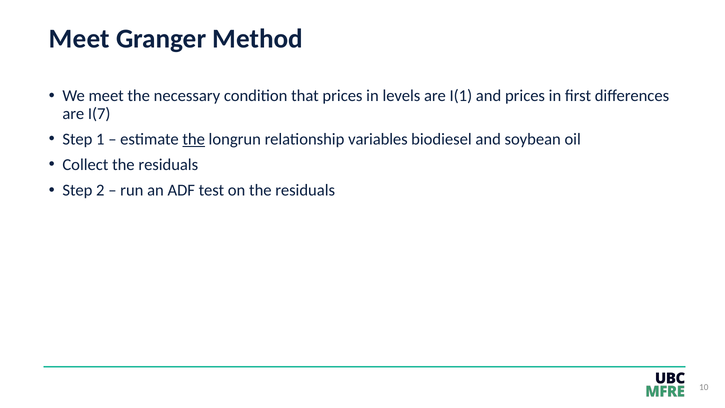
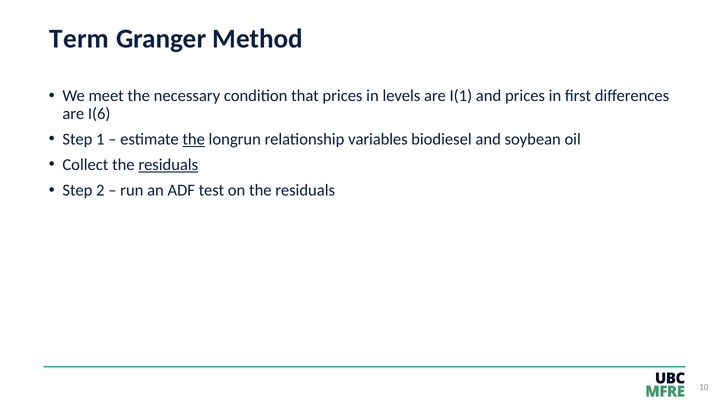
Meet at (79, 39): Meet -> Term
I(7: I(7 -> I(6
residuals at (168, 165) underline: none -> present
